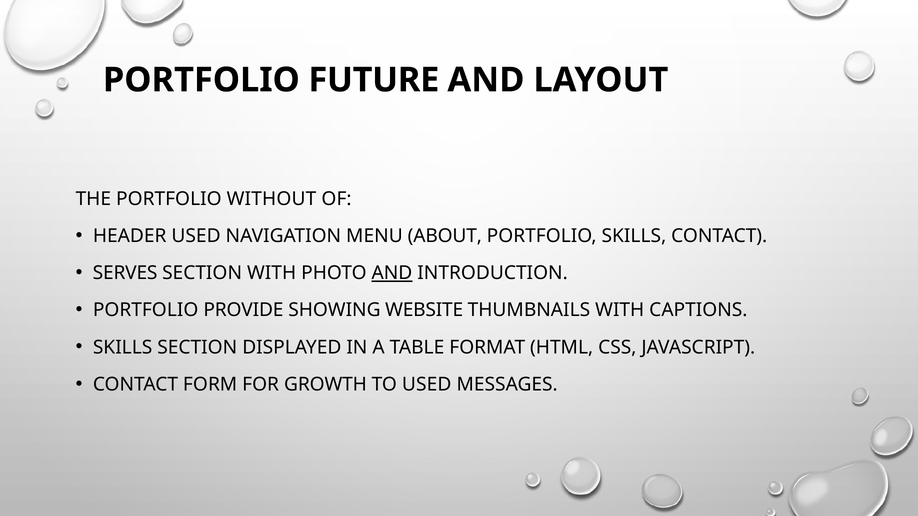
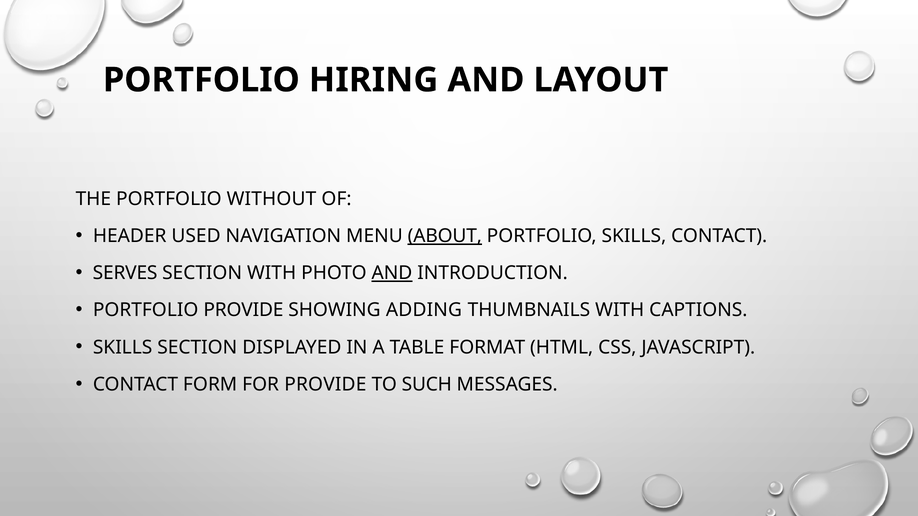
FUTURE: FUTURE -> HIRING
ABOUT underline: none -> present
WEBSITE: WEBSITE -> ADDING
FOR GROWTH: GROWTH -> PROVIDE
TO USED: USED -> SUCH
